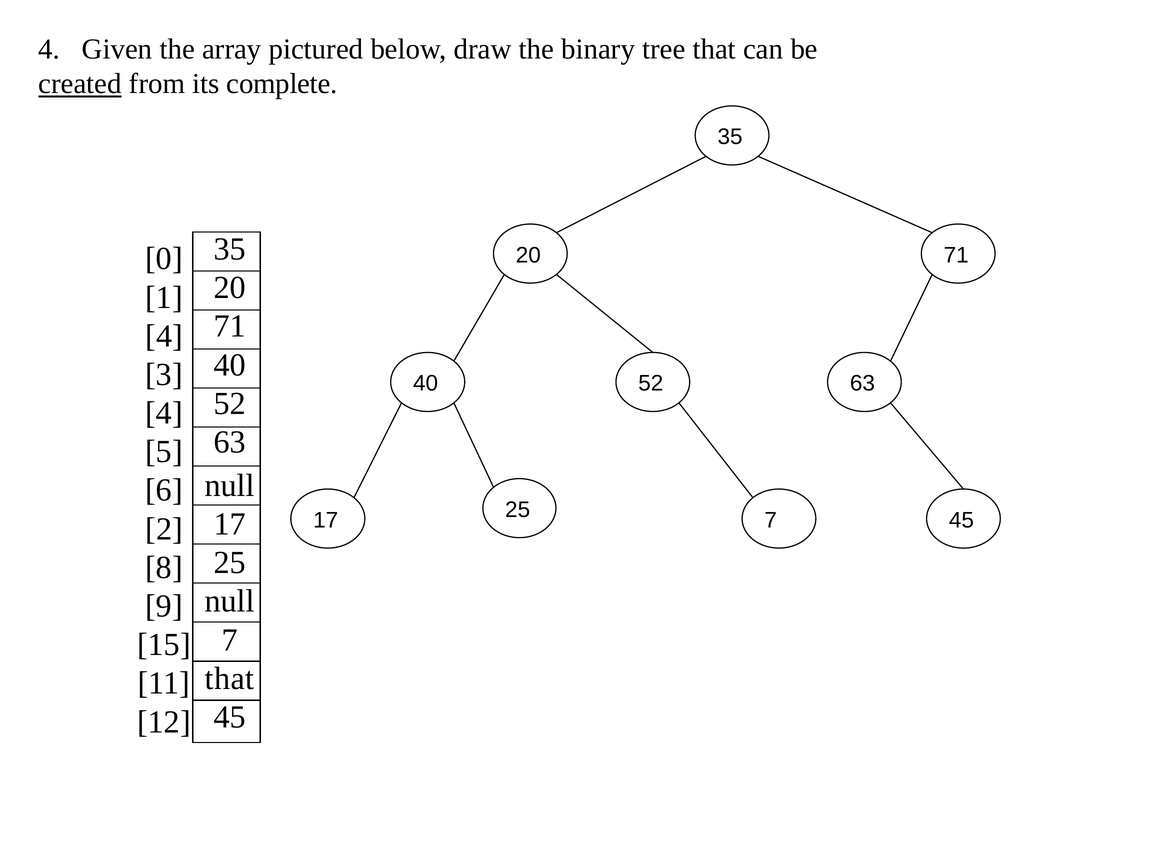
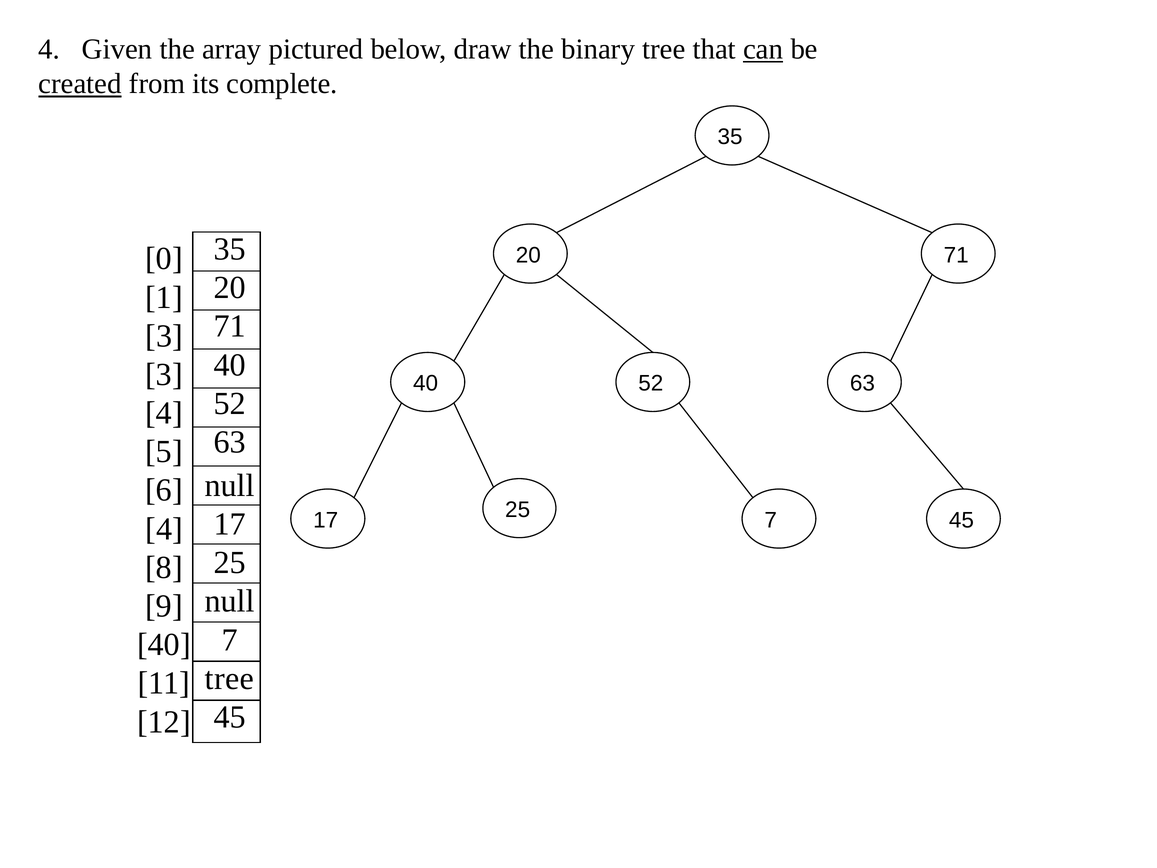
can underline: none -> present
4 at (164, 336): 4 -> 3
2 at (164, 529): 2 -> 4
15 at (164, 645): 15 -> 40
that at (230, 678): that -> tree
